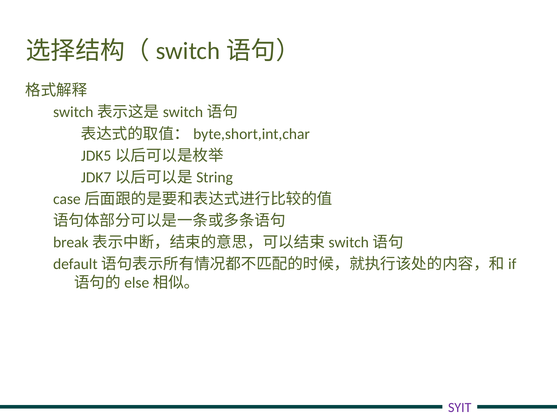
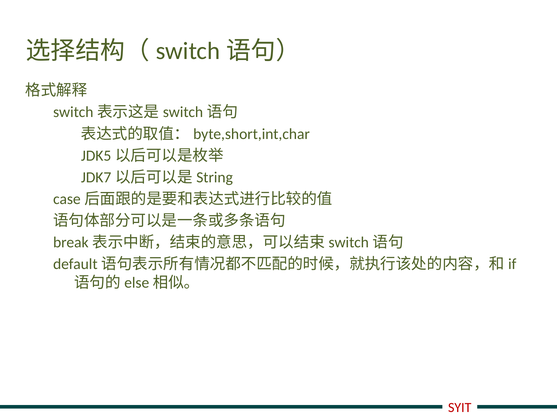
SYIT colour: purple -> red
